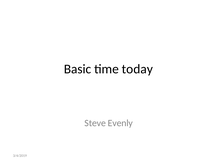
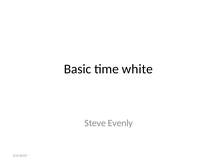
today: today -> white
